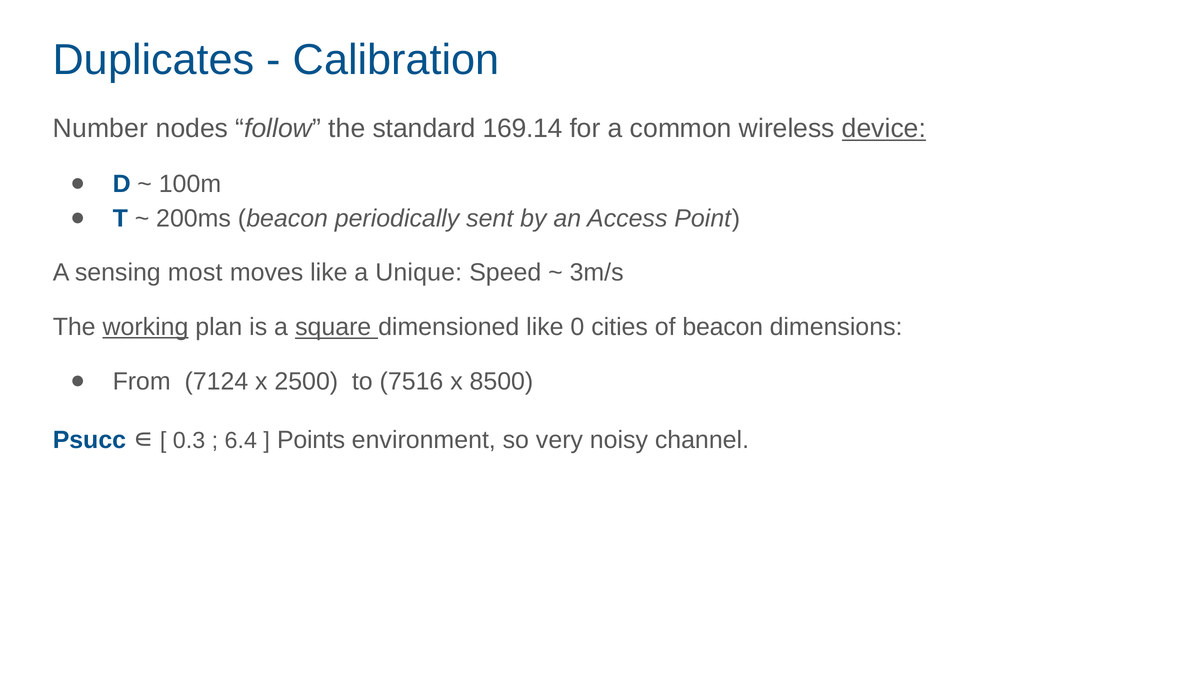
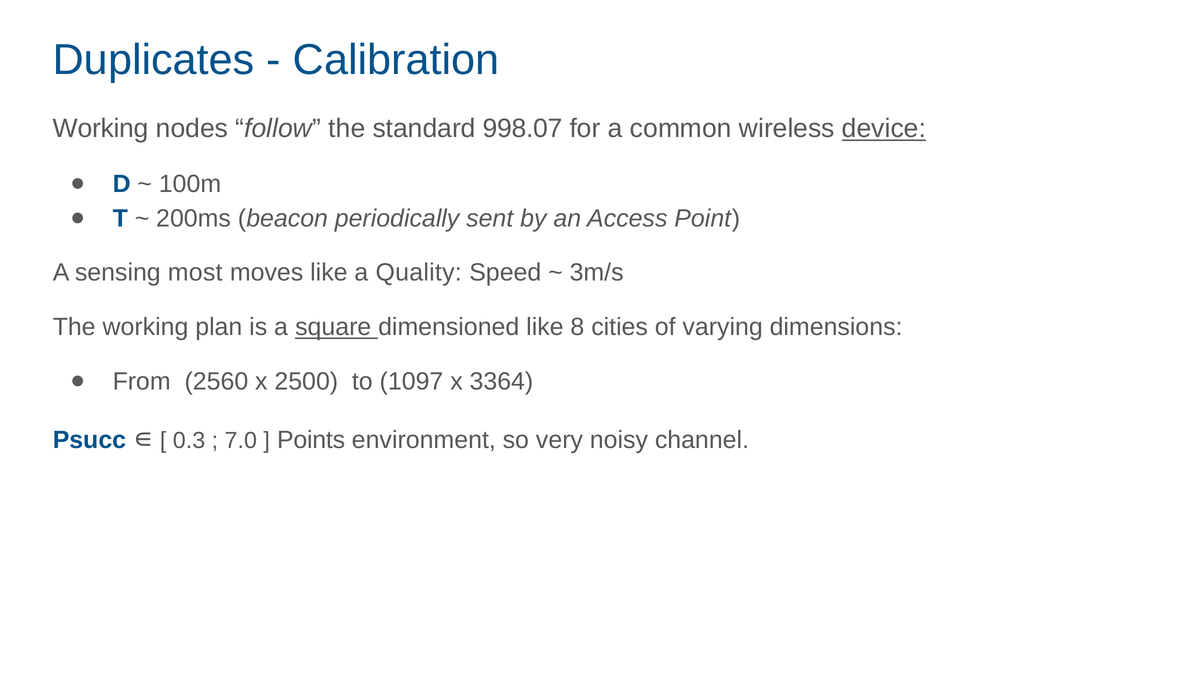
Number at (101, 129): Number -> Working
169.14: 169.14 -> 998.07
Unique: Unique -> Quality
working at (145, 327) underline: present -> none
0: 0 -> 8
of beacon: beacon -> varying
7124: 7124 -> 2560
7516: 7516 -> 1097
8500: 8500 -> 3364
6.4: 6.4 -> 7.0
